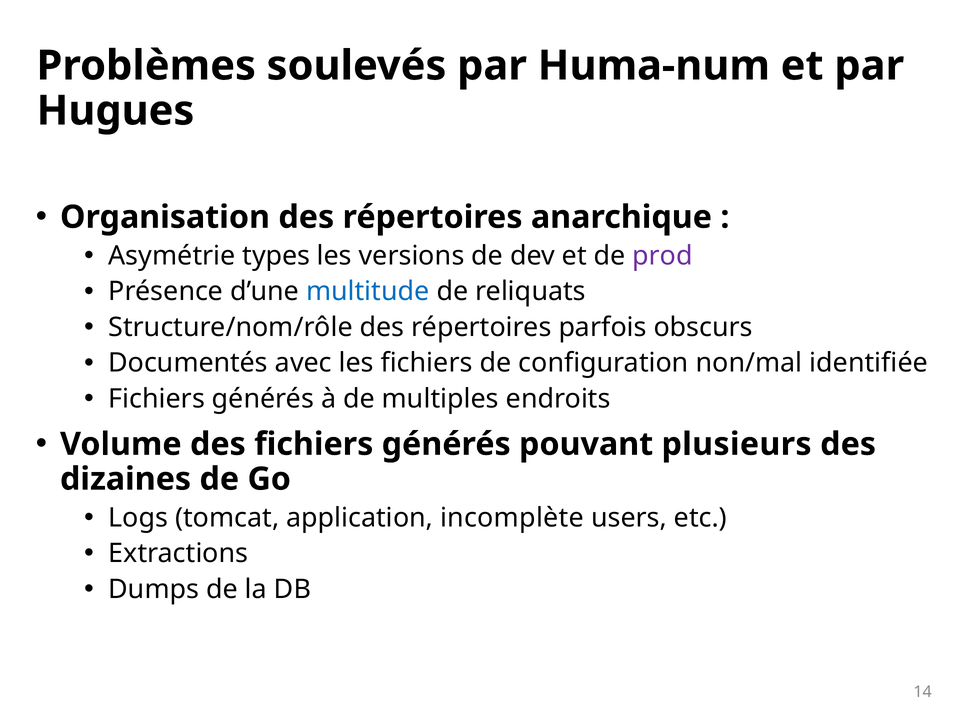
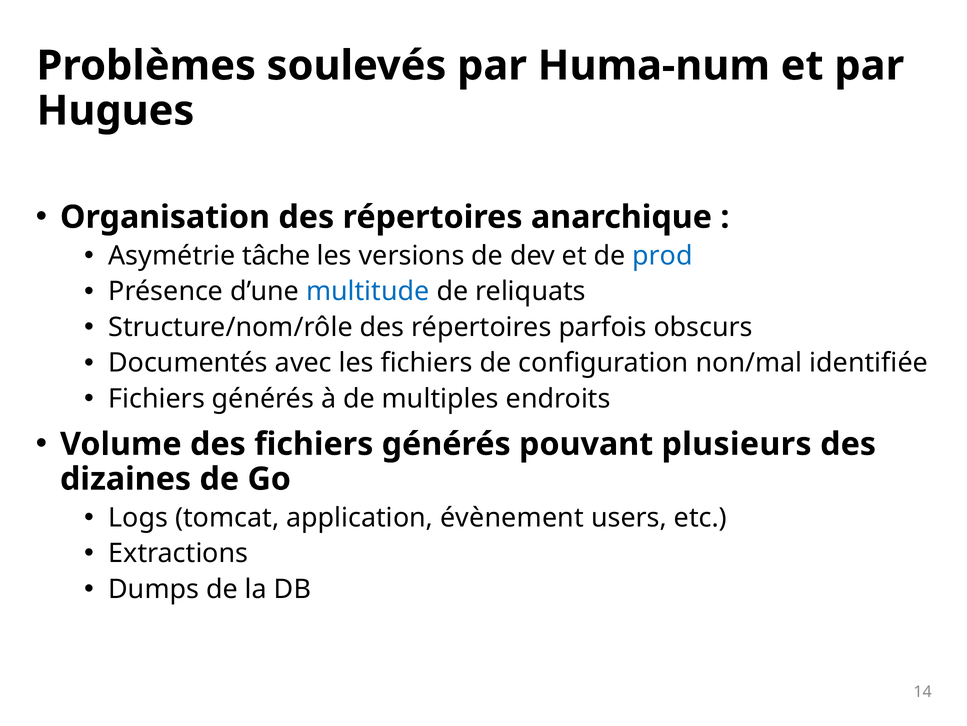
types: types -> tâche
prod colour: purple -> blue
incomplète: incomplète -> évènement
